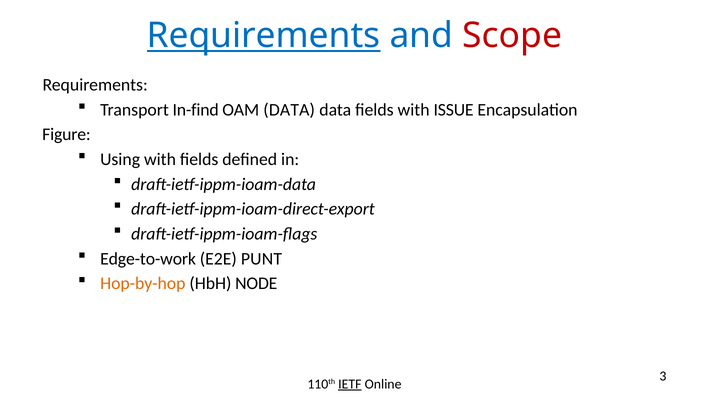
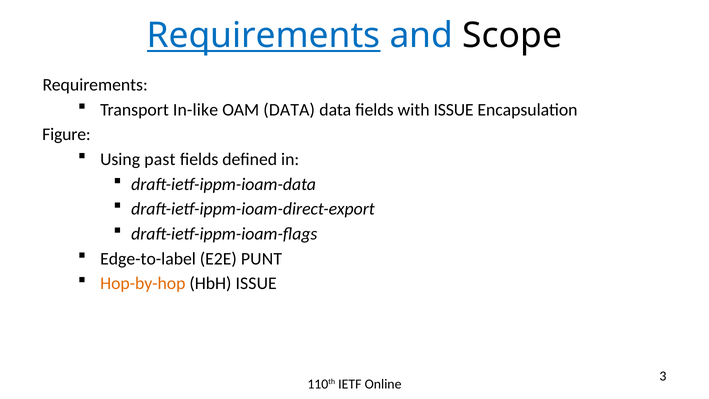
Scope colour: red -> black
In-find: In-find -> In-like
Using with: with -> past
Edge-to-work: Edge-to-work -> Edge-to-label
HbH NODE: NODE -> ISSUE
IETF underline: present -> none
